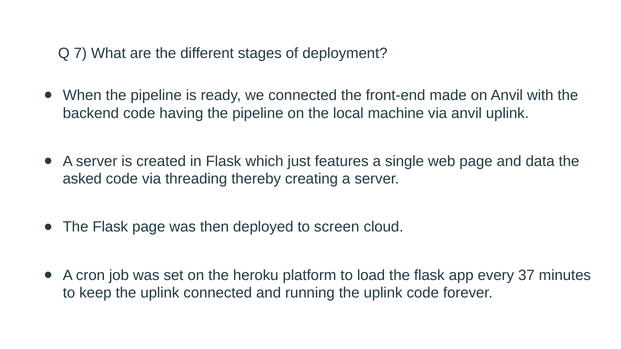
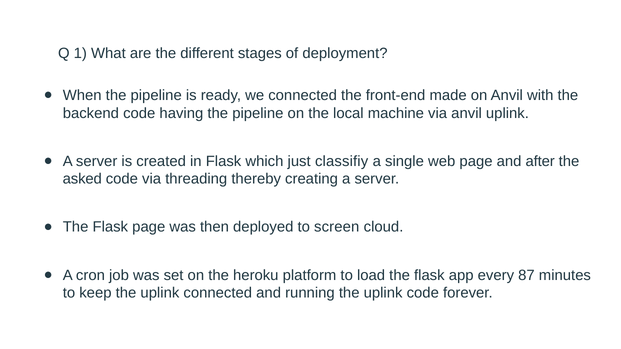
7: 7 -> 1
features: features -> classifiy
data: data -> after
37: 37 -> 87
